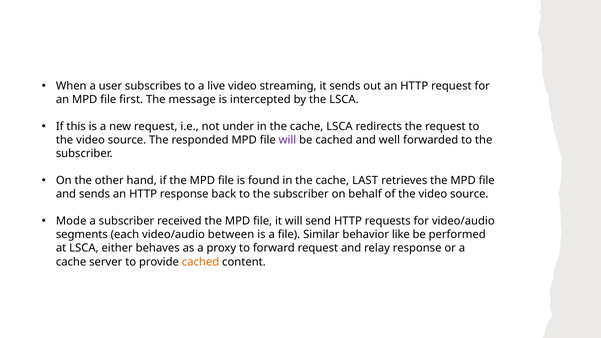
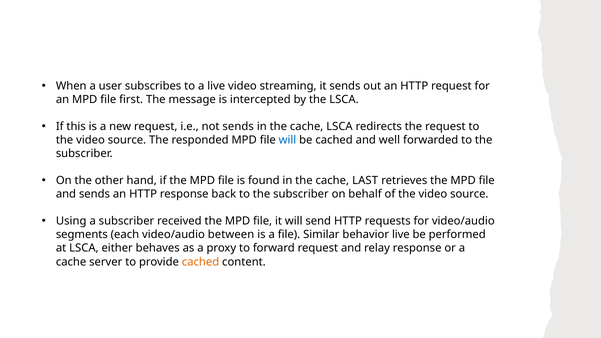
not under: under -> sends
will at (287, 140) colour: purple -> blue
Mode: Mode -> Using
behavior like: like -> live
